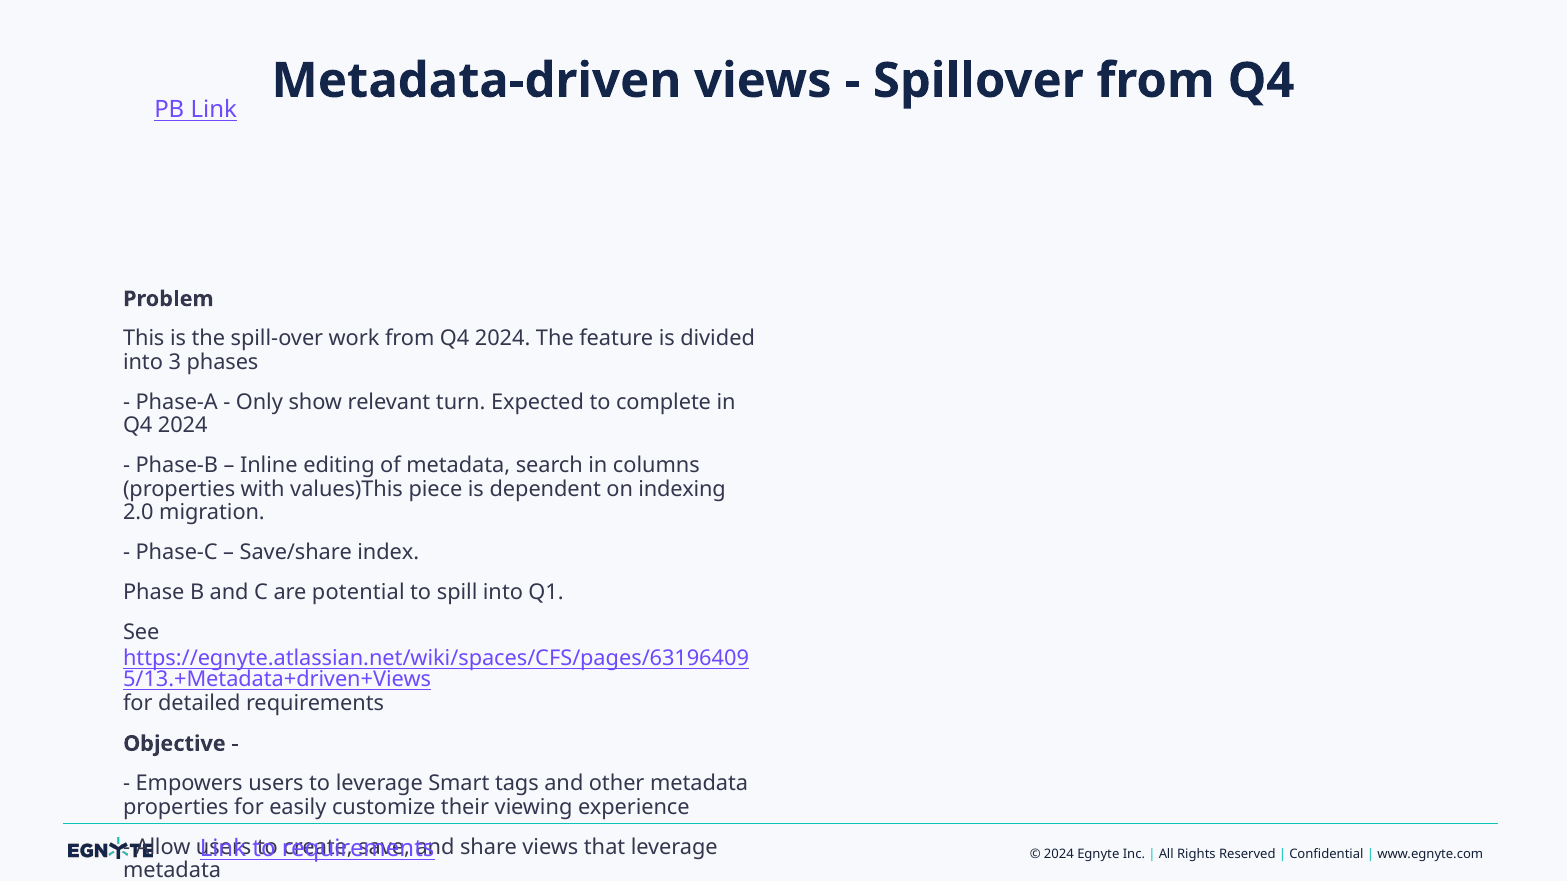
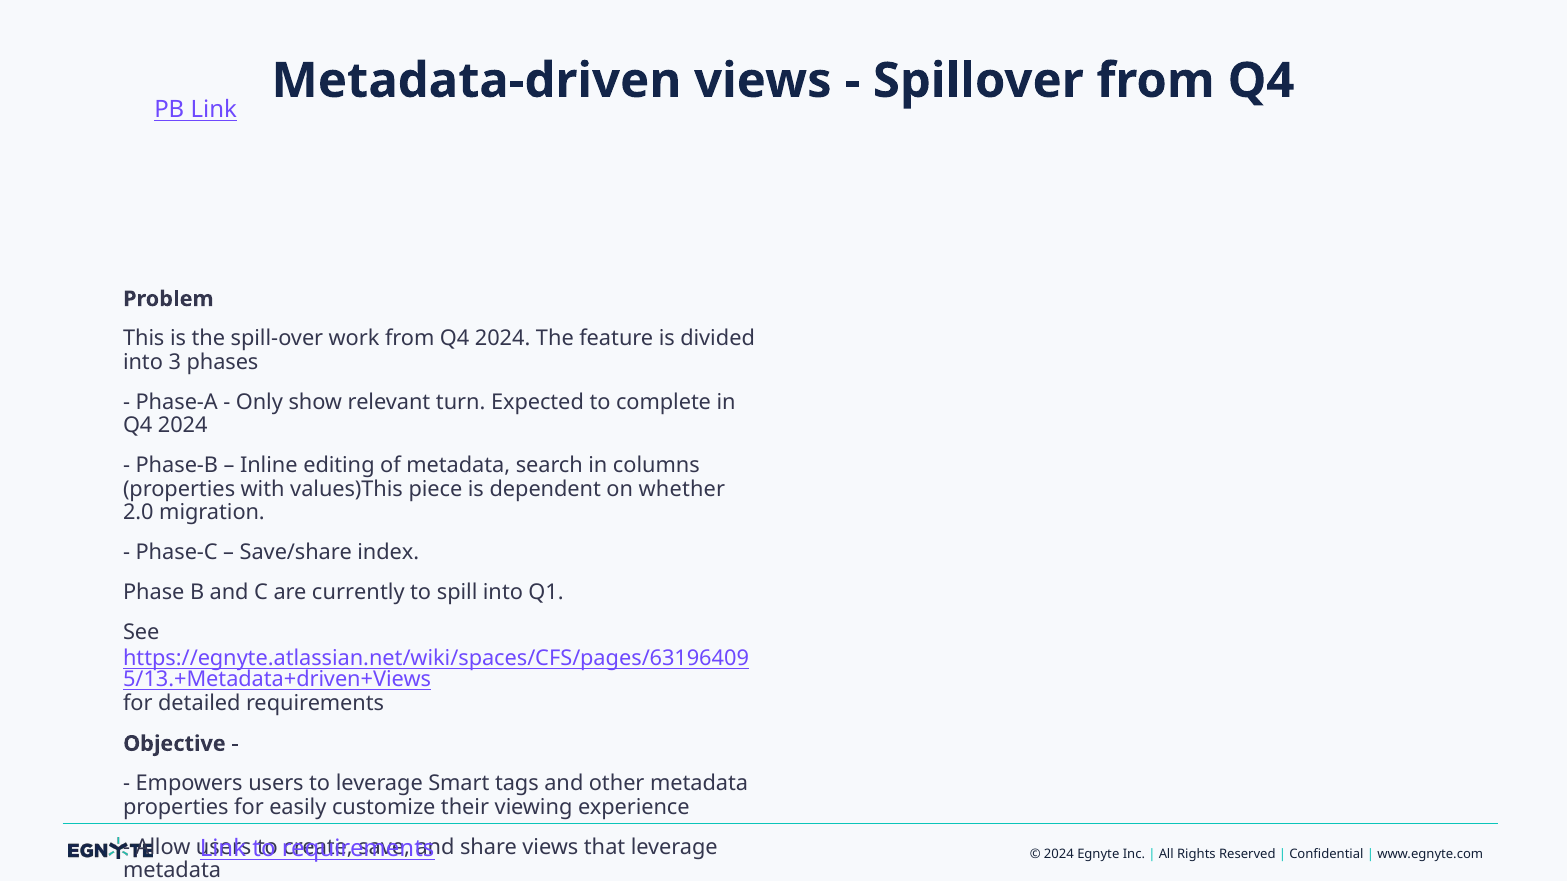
indexing: indexing -> whether
potential: potential -> currently
